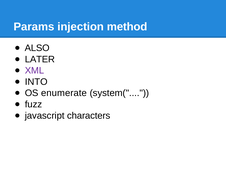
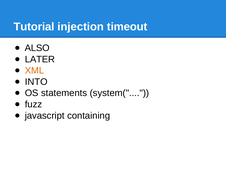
Params: Params -> Tutorial
method: method -> timeout
XML colour: purple -> orange
enumerate: enumerate -> statements
characters: characters -> containing
